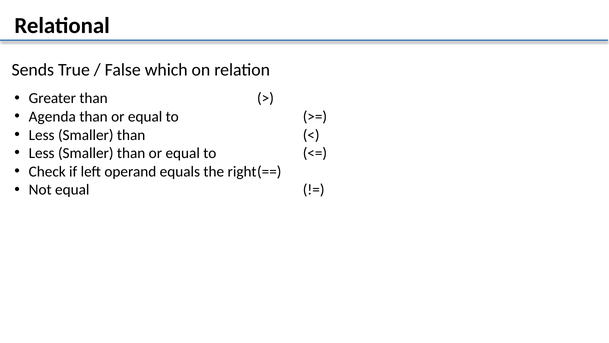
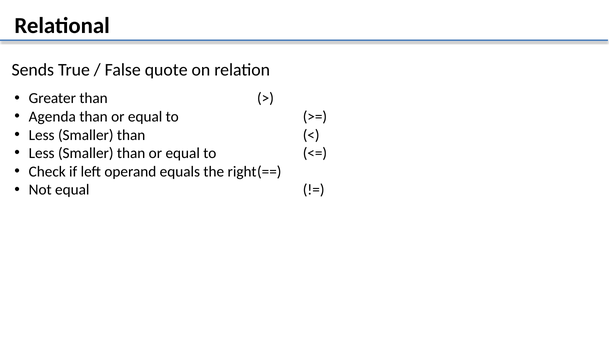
which: which -> quote
